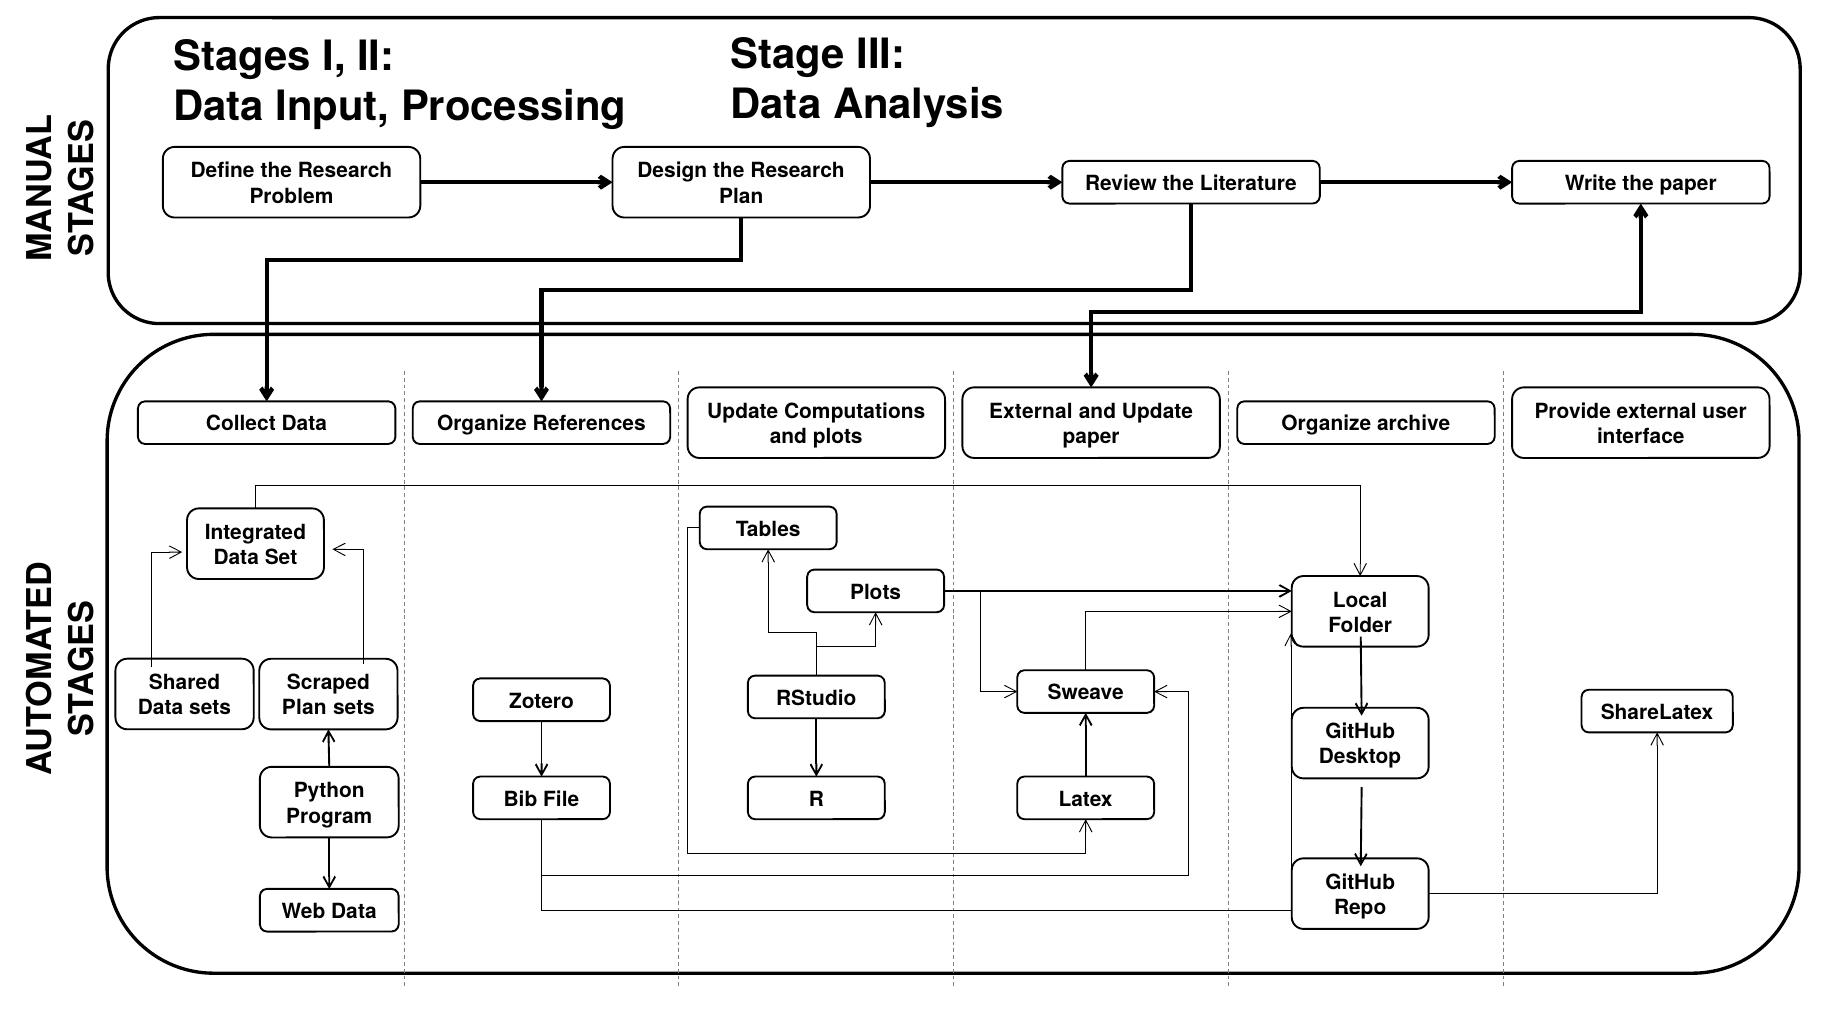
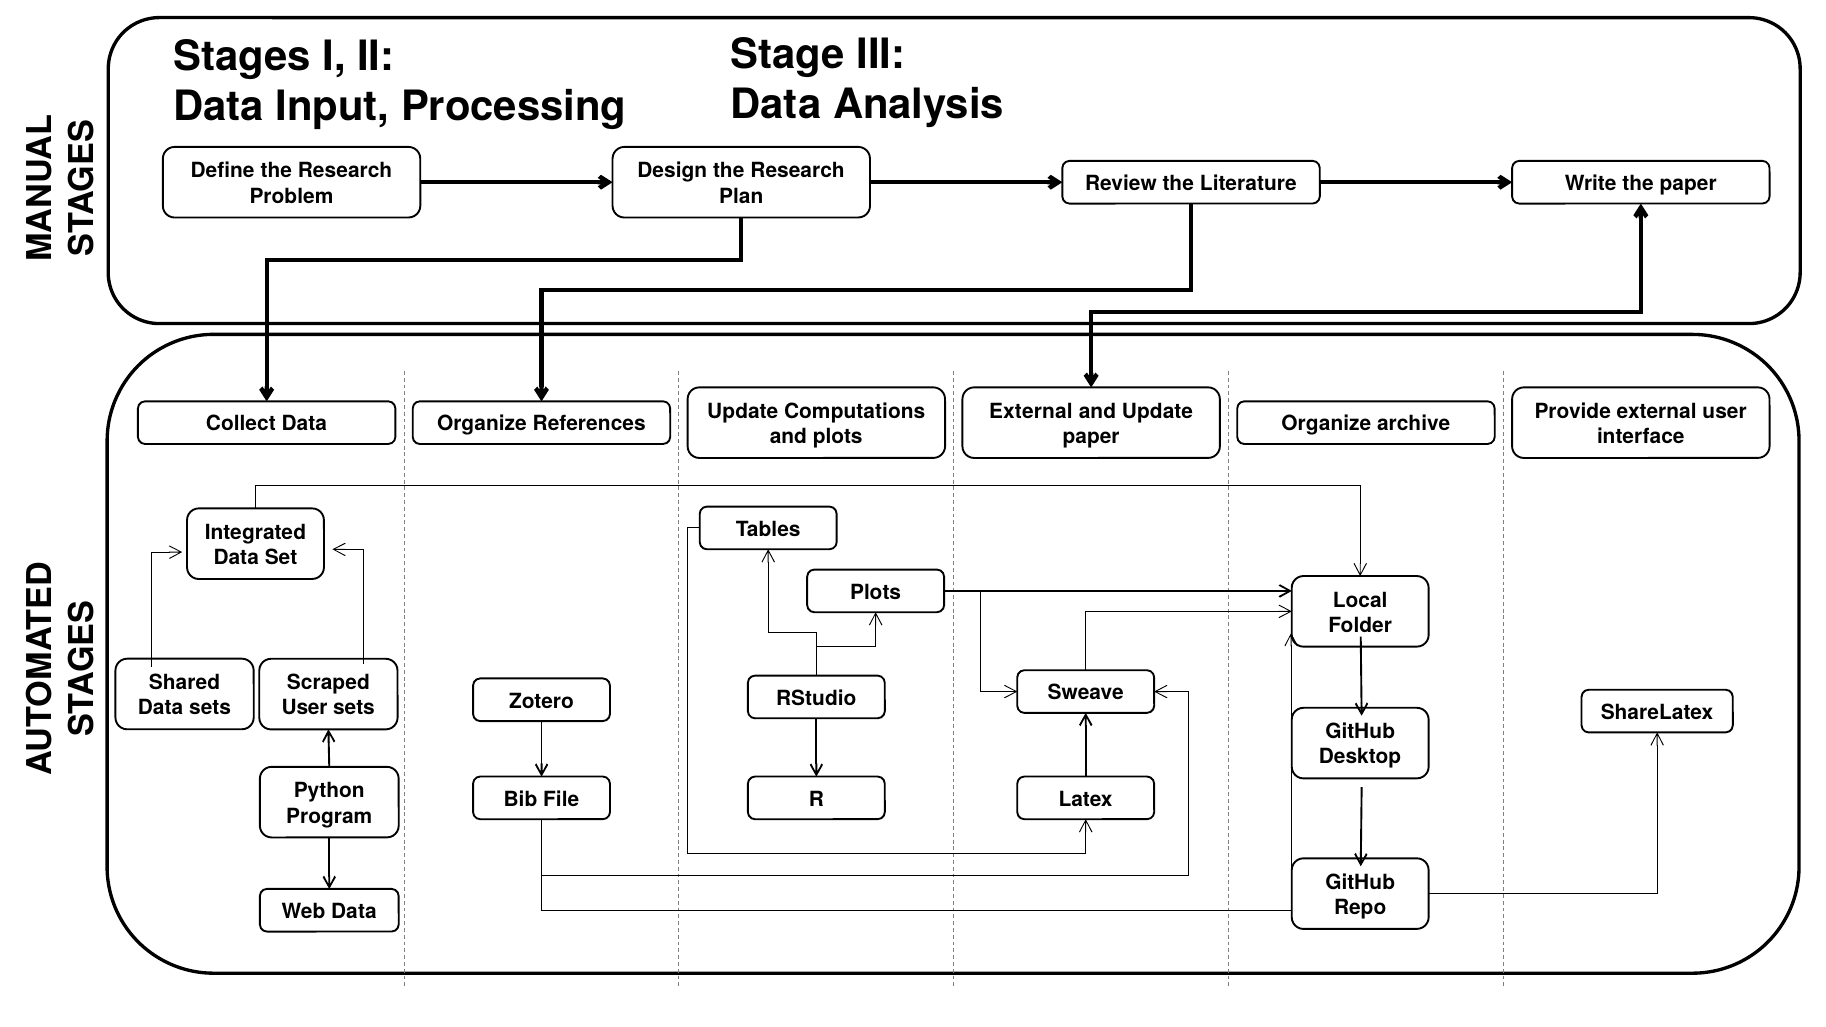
Plan at (304, 708): Plan -> User
